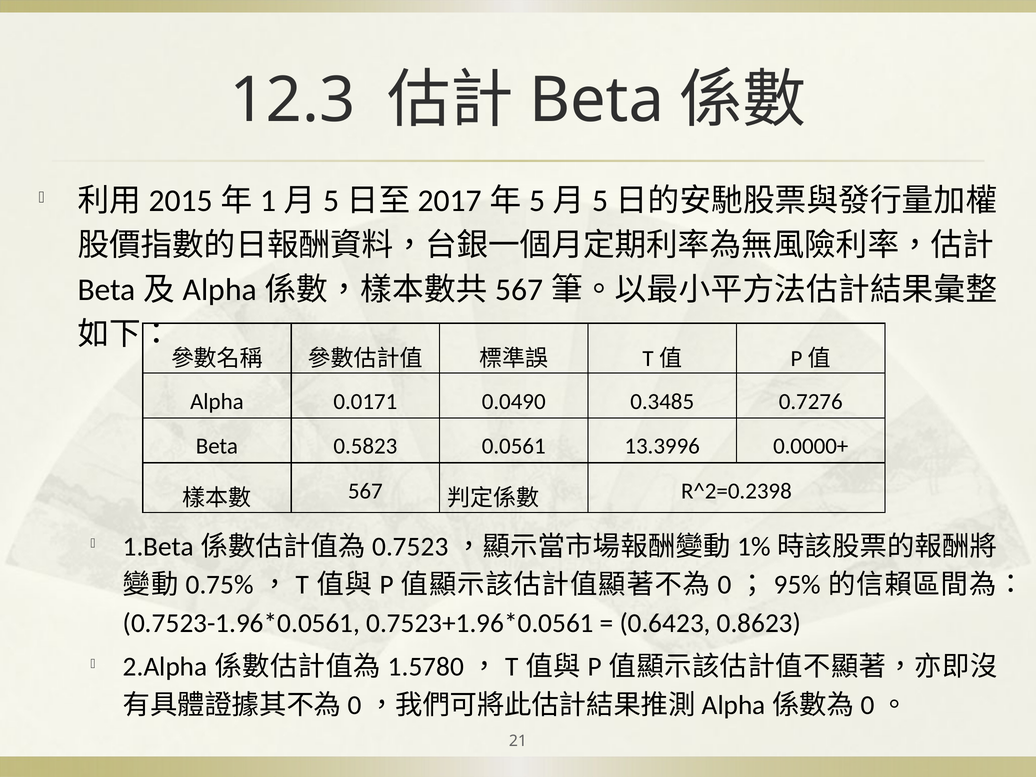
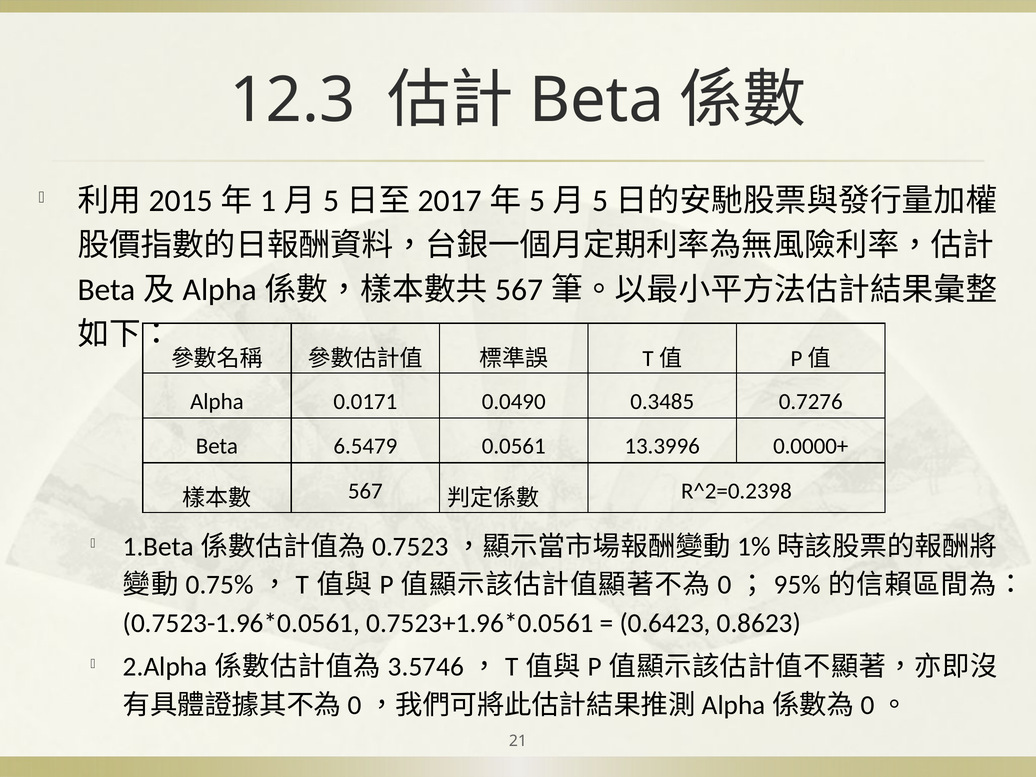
0.5823: 0.5823 -> 6.5479
1.5780: 1.5780 -> 3.5746
